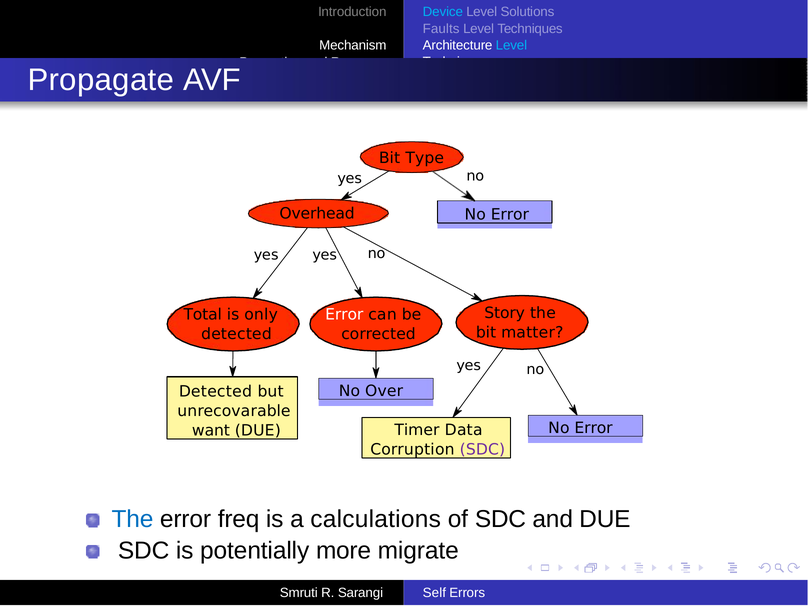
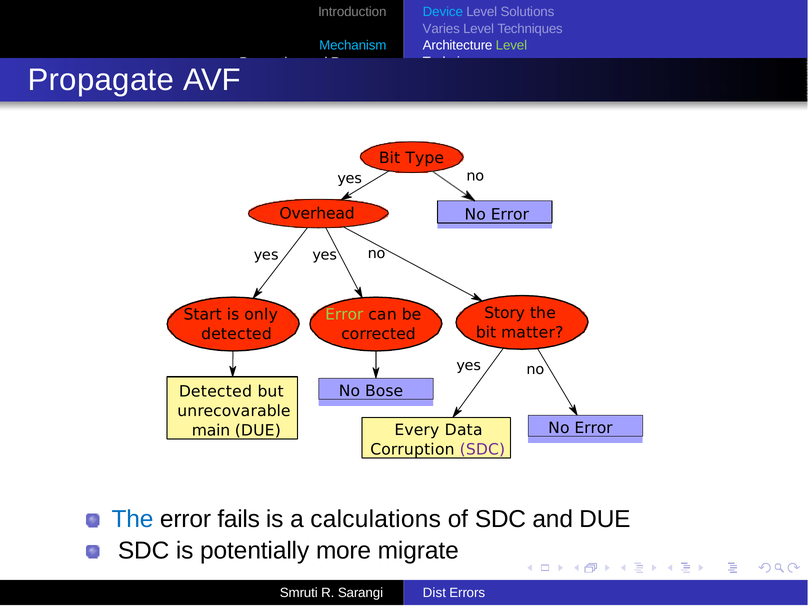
Faults: Faults -> Varies
Mechanism colour: white -> light blue
Level at (511, 46) colour: light blue -> light green
Total: Total -> Start
Error at (344, 315) colour: white -> light green
Over: Over -> Bose
want: want -> main
Timer: Timer -> Every
freq: freq -> fails
Self: Self -> Dist
